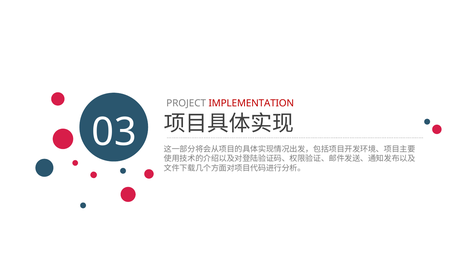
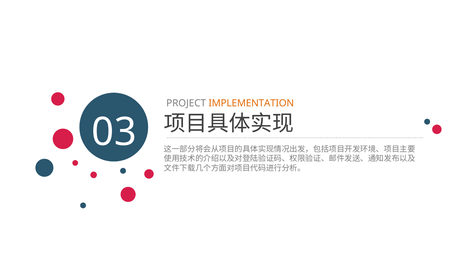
IMPLEMENTATION colour: red -> orange
